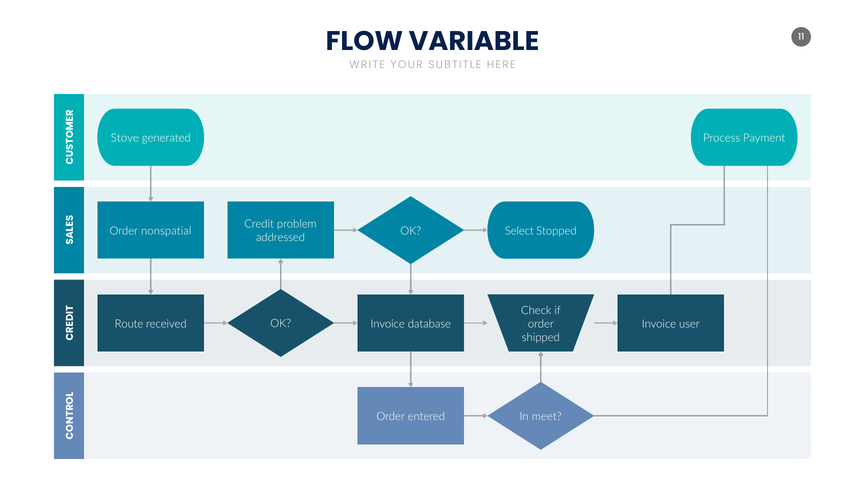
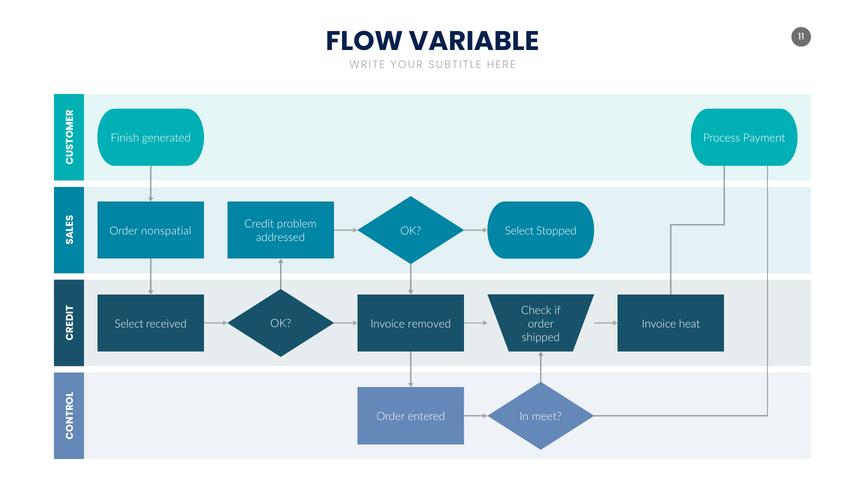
Stove: Stove -> Finish
Route at (129, 324): Route -> Select
database: database -> removed
user: user -> heat
